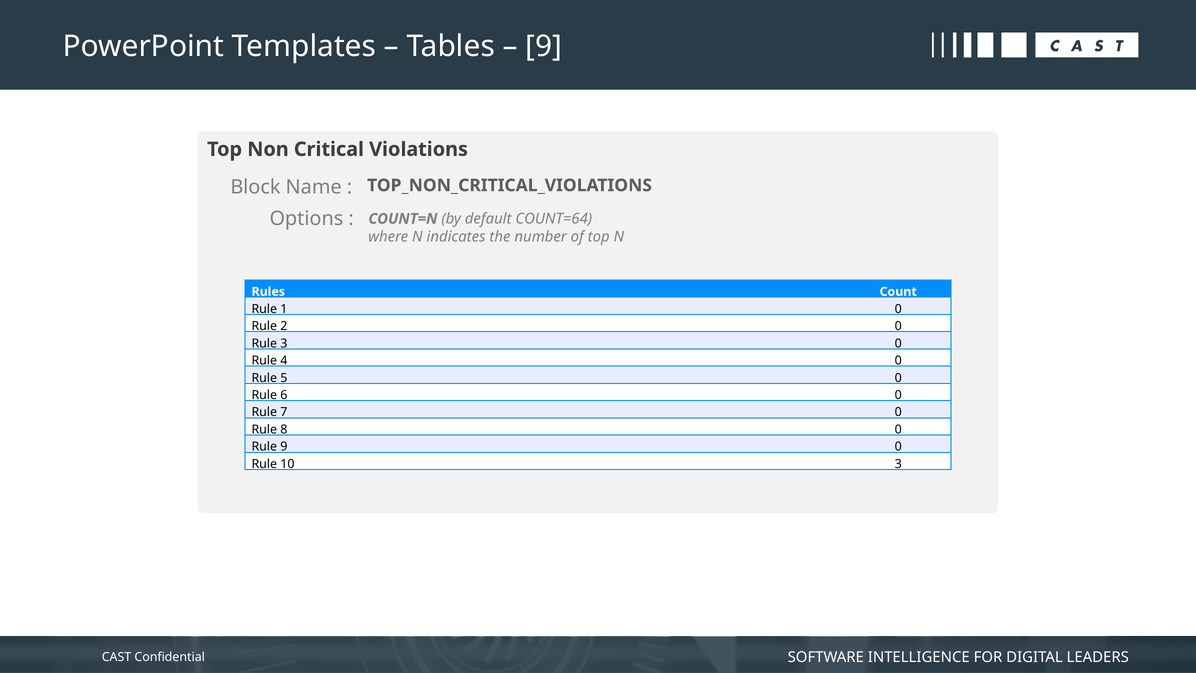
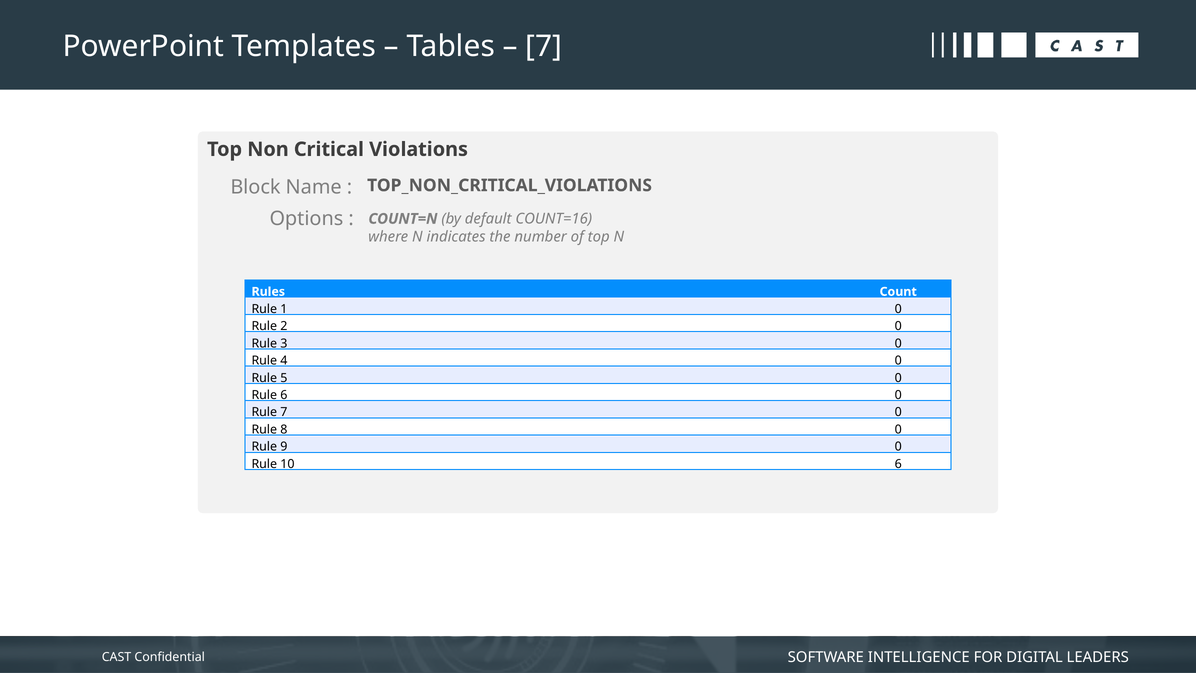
9 at (544, 47): 9 -> 7
COUNT=64: COUNT=64 -> COUNT=16
10 3: 3 -> 6
